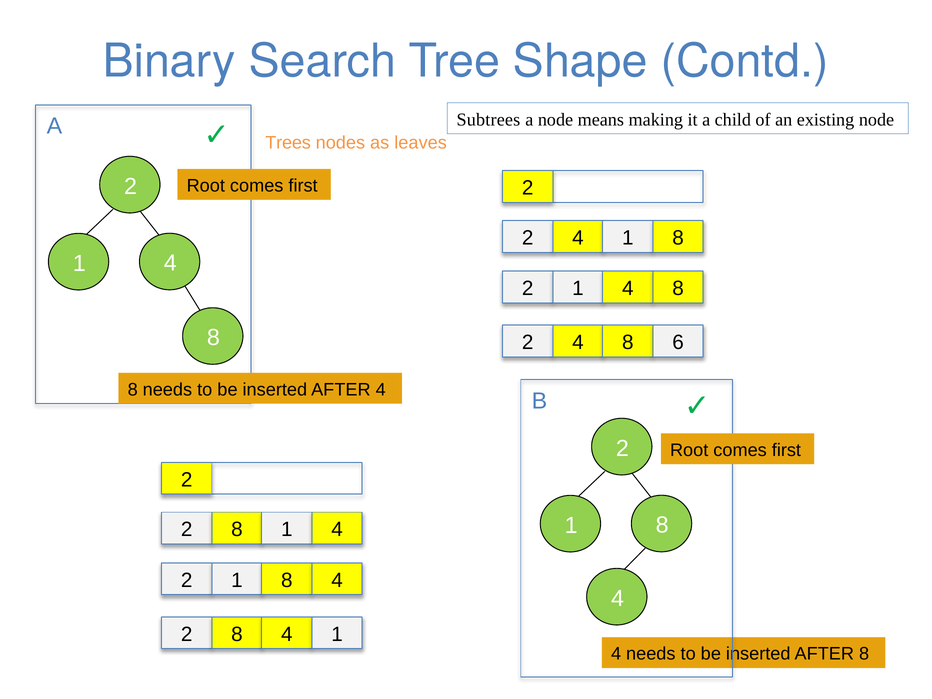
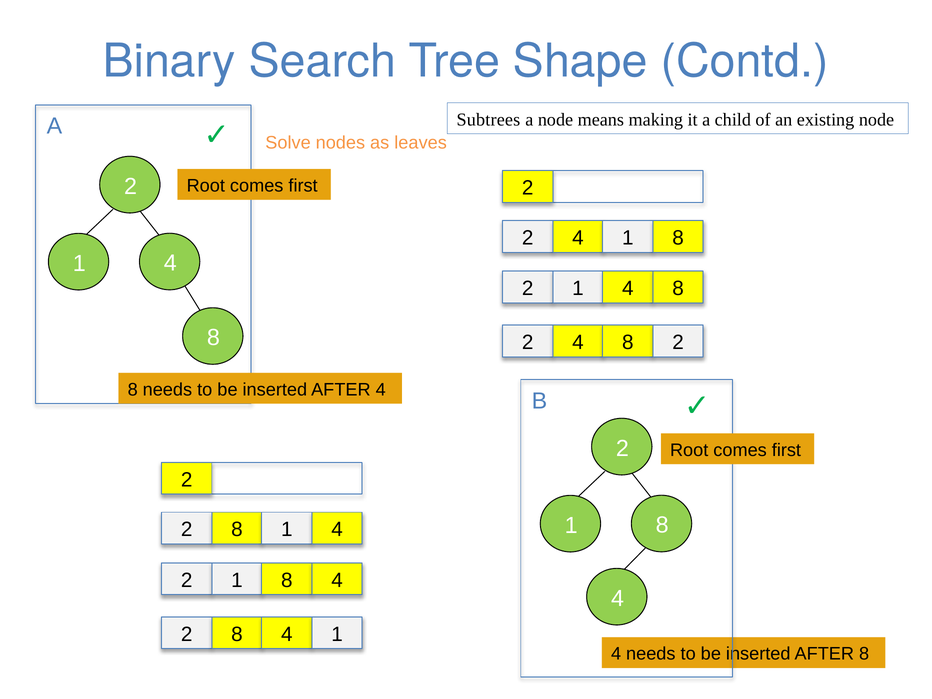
Trees: Trees -> Solve
2 4 8 6: 6 -> 2
